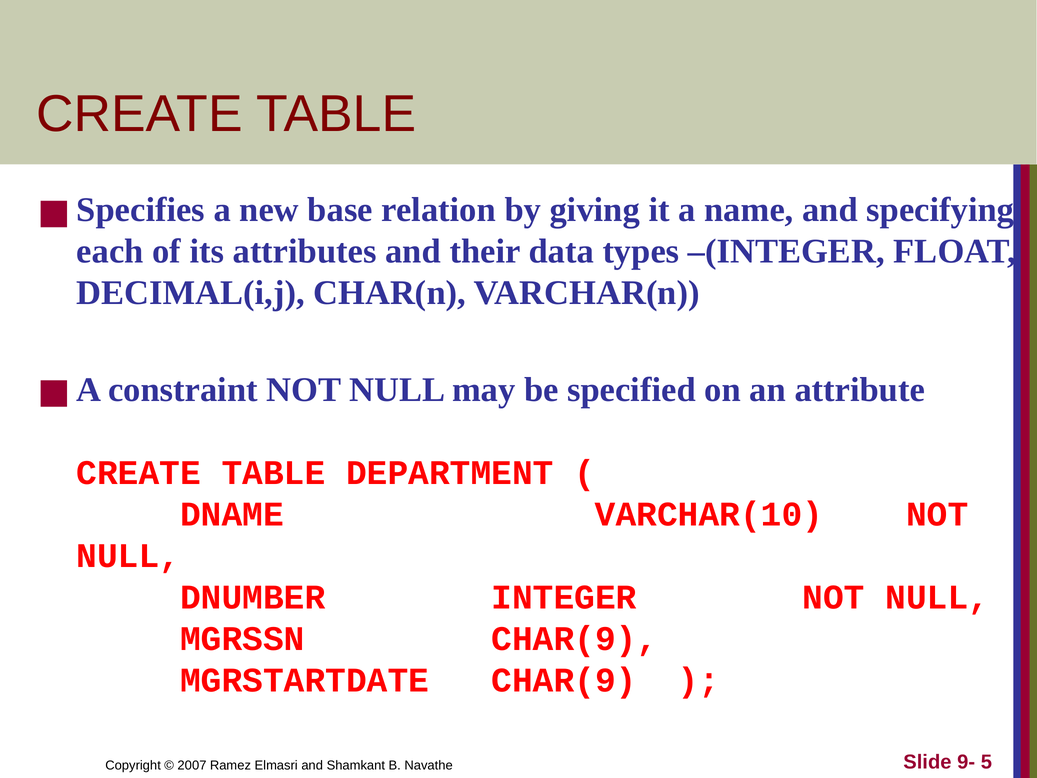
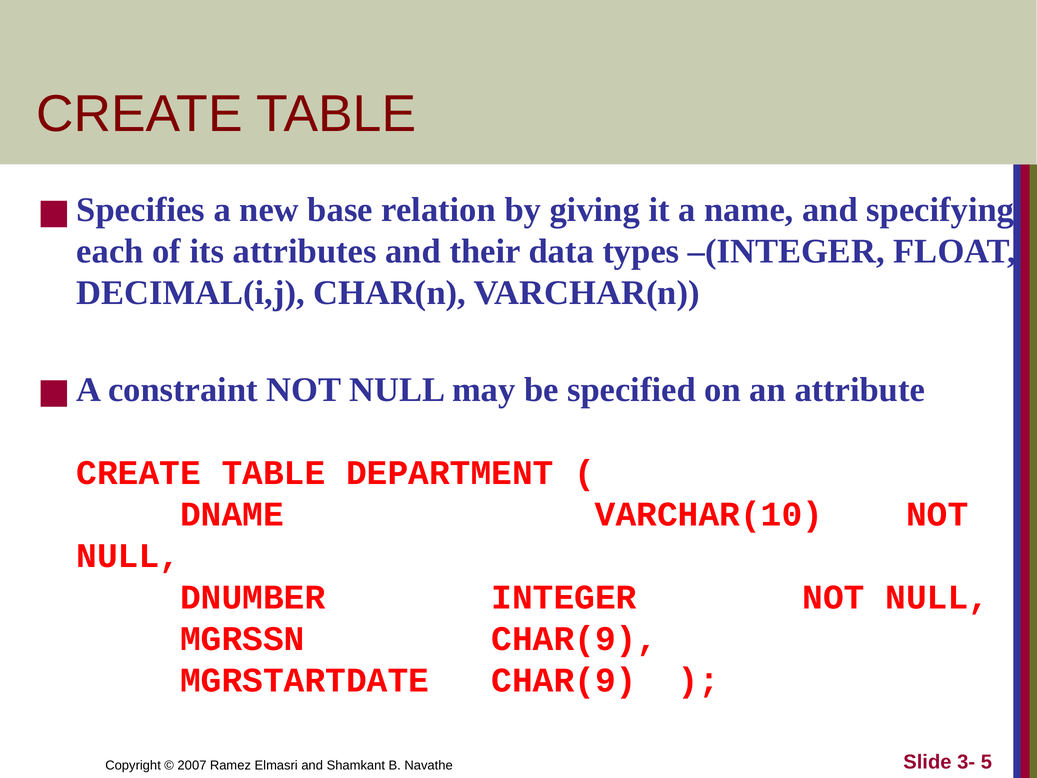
9-: 9- -> 3-
